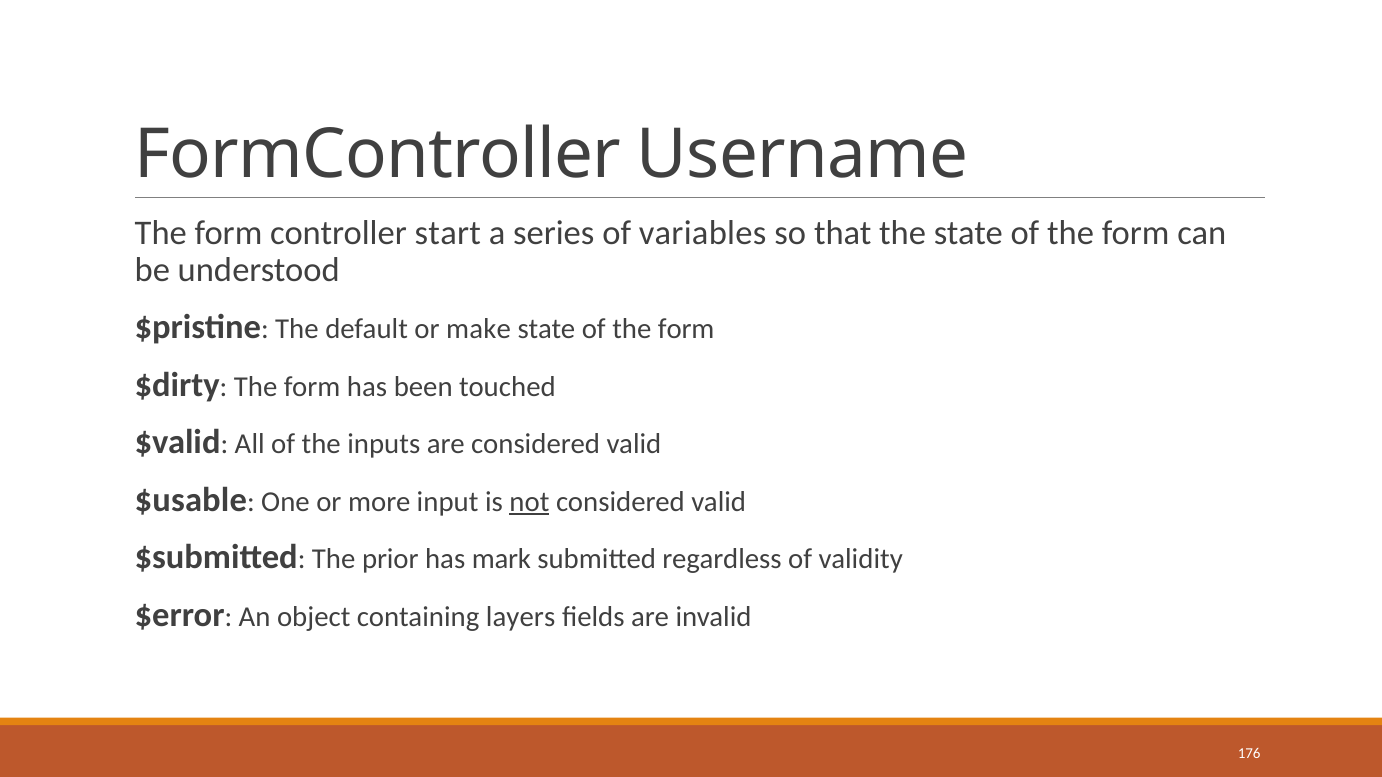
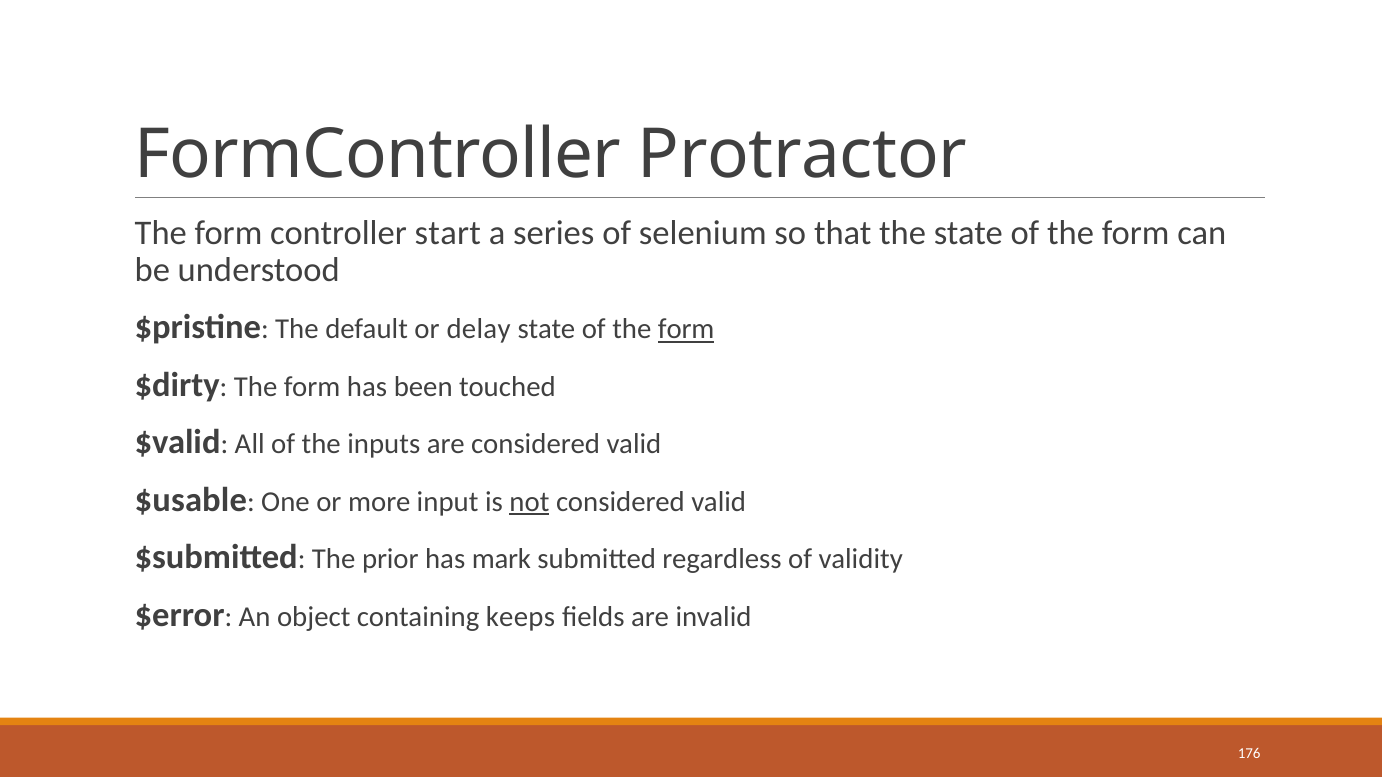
Username: Username -> Protractor
variables: variables -> selenium
make: make -> delay
form at (686, 330) underline: none -> present
layers: layers -> keeps
